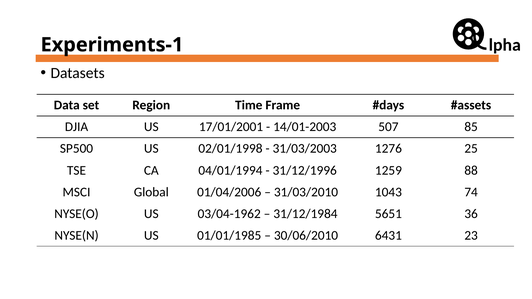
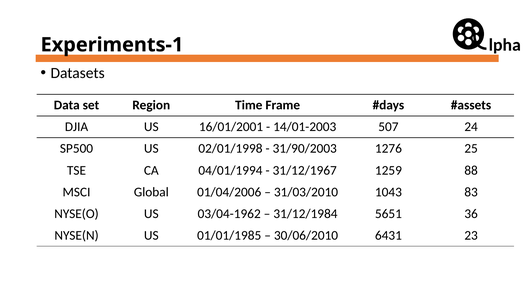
17/01/2001: 17/01/2001 -> 16/01/2001
85: 85 -> 24
31/03/2003: 31/03/2003 -> 31/90/2003
31/12/1996: 31/12/1996 -> 31/12/1967
74: 74 -> 83
